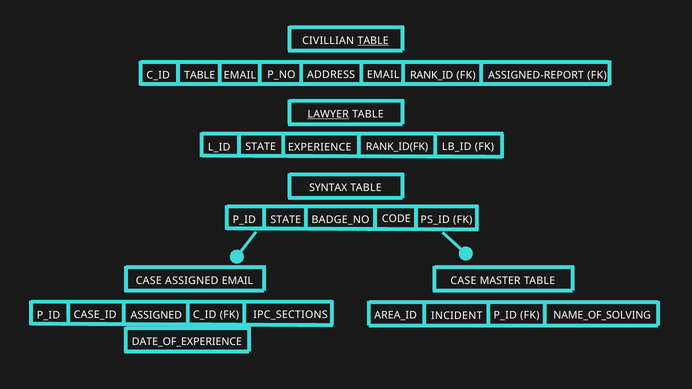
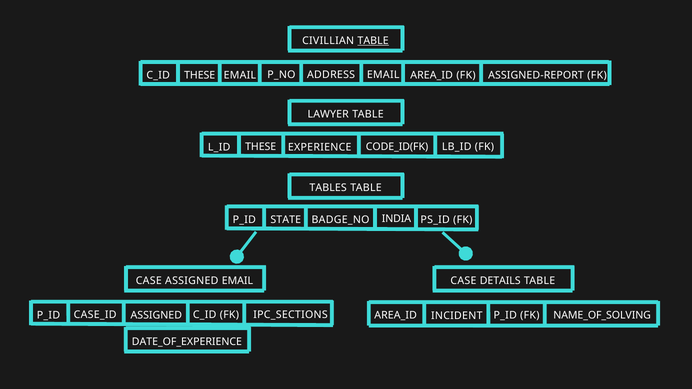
TABLE at (200, 75): TABLE -> THESE
RANK_ID at (432, 76): RANK_ID -> AREA_ID
LAWYER underline: present -> none
STATE at (261, 147): STATE -> THESE
RANK_ID(FK: RANK_ID(FK -> CODE_ID(FK
SYNTAX: SYNTAX -> TABLES
CODE: CODE -> INDIA
MASTER: MASTER -> DETAILS
